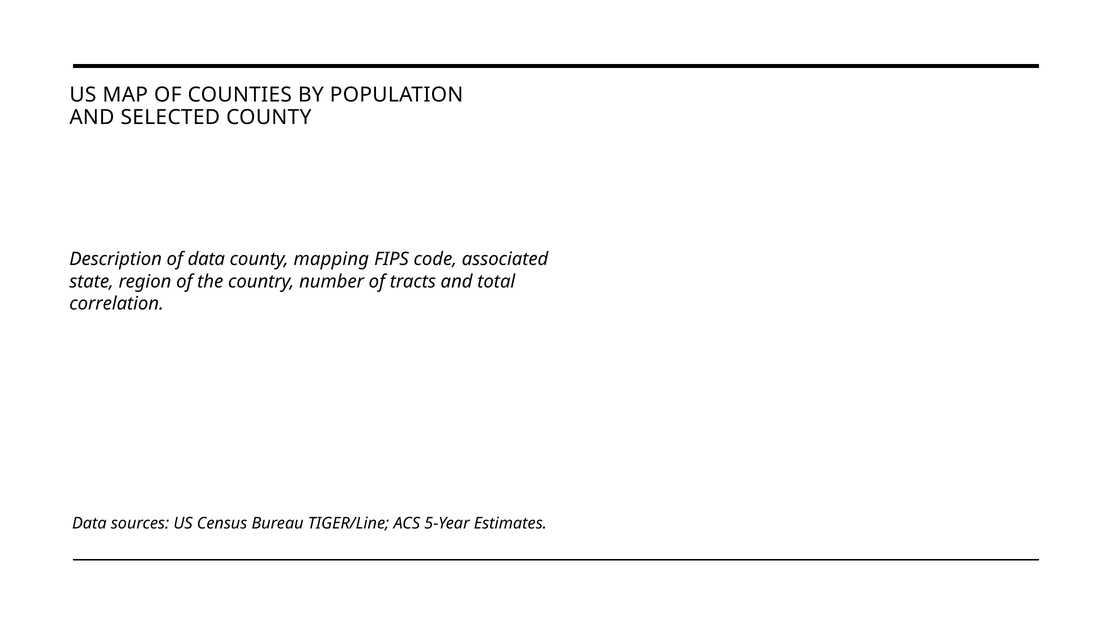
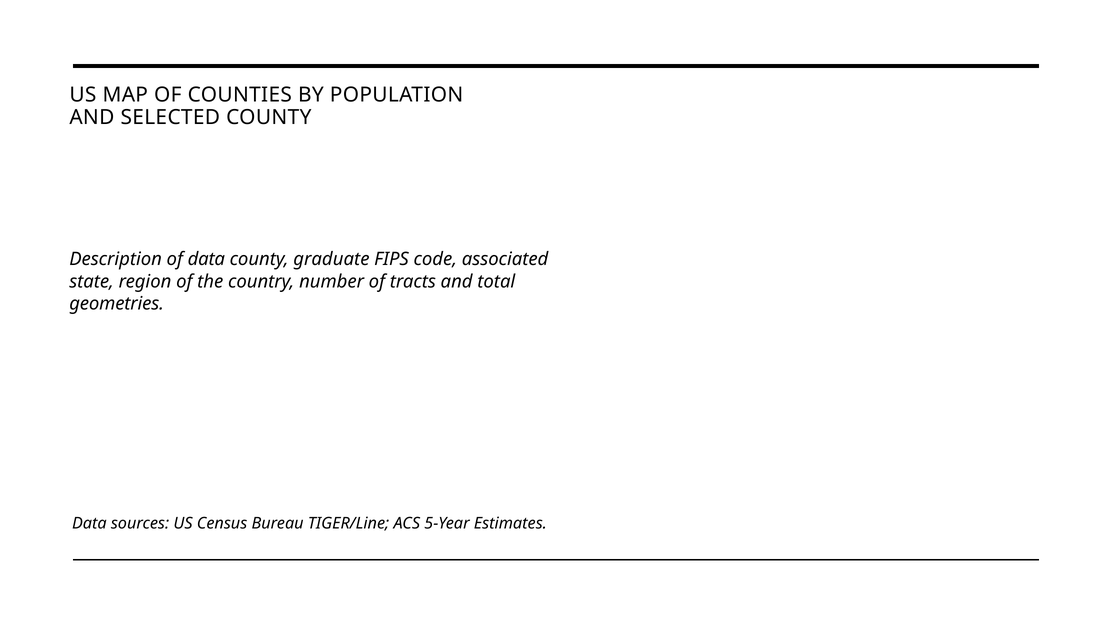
mapping: mapping -> graduate
correlation: correlation -> geometries
